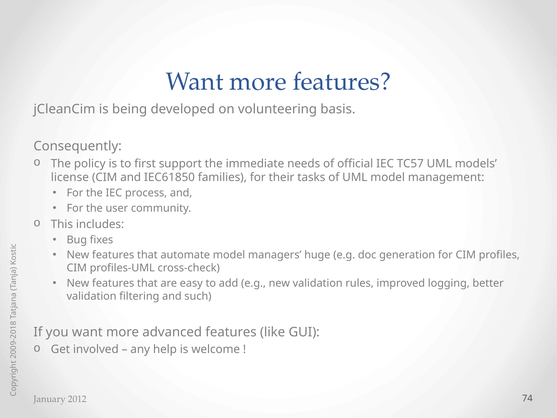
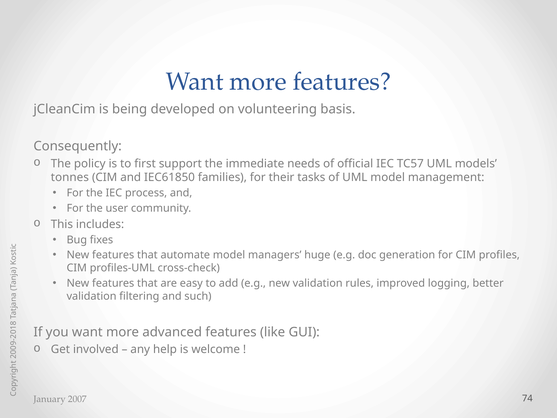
license: license -> tonnes
2012: 2012 -> 2007
